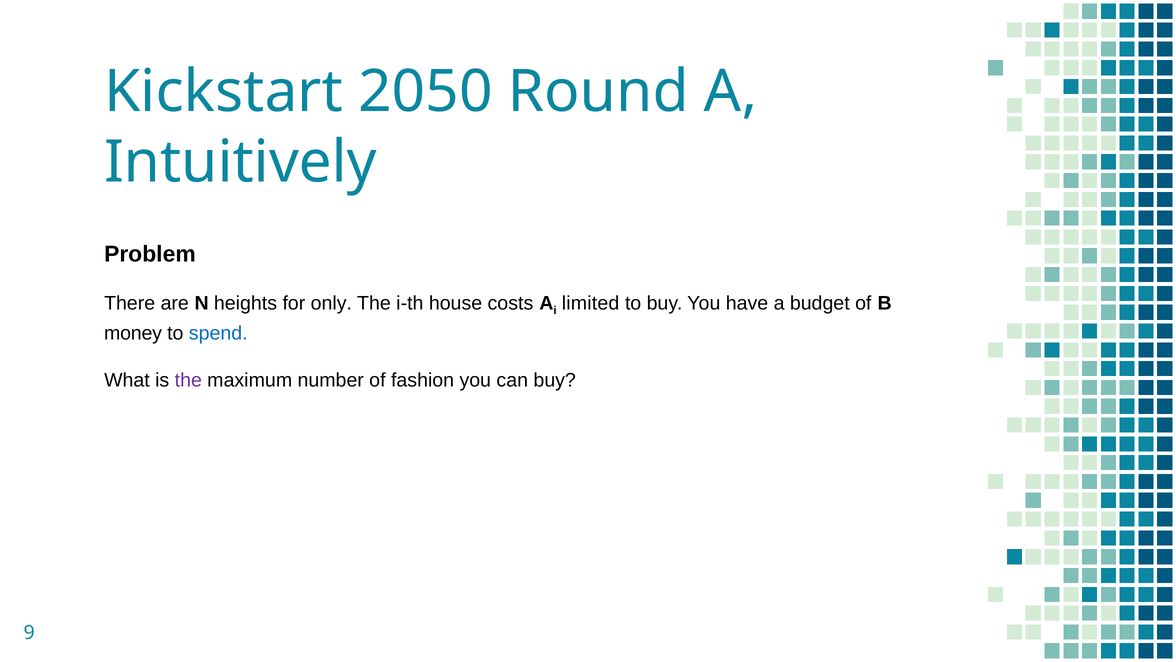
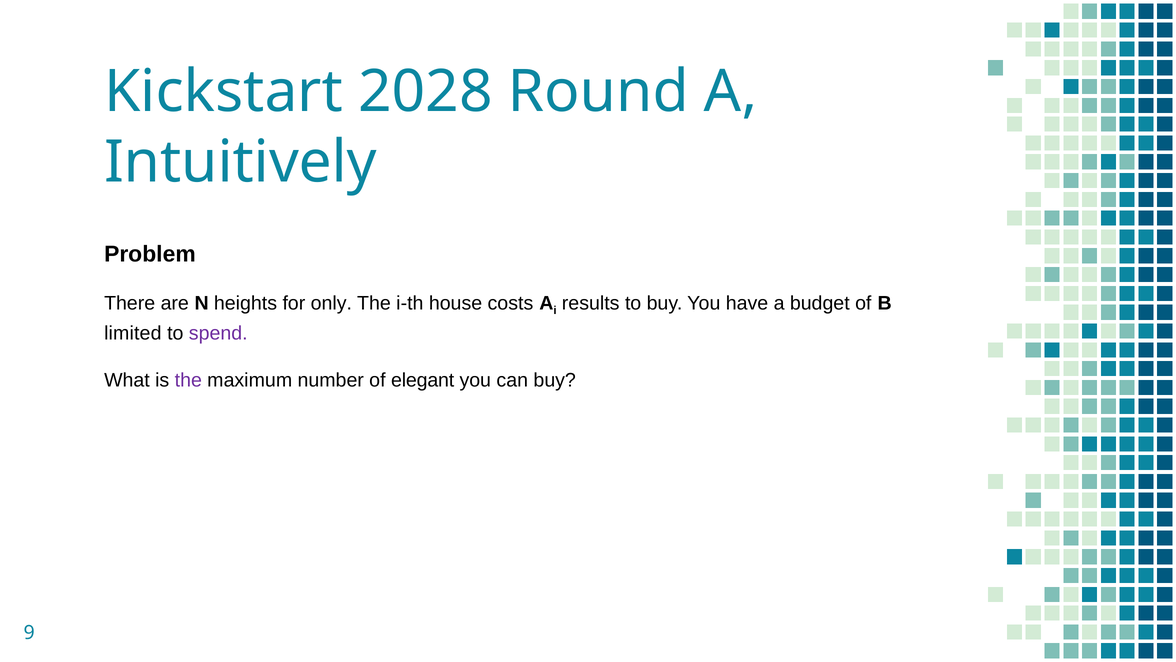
2050: 2050 -> 2028
limited: limited -> results
money: money -> limited
spend colour: blue -> purple
fashion: fashion -> elegant
